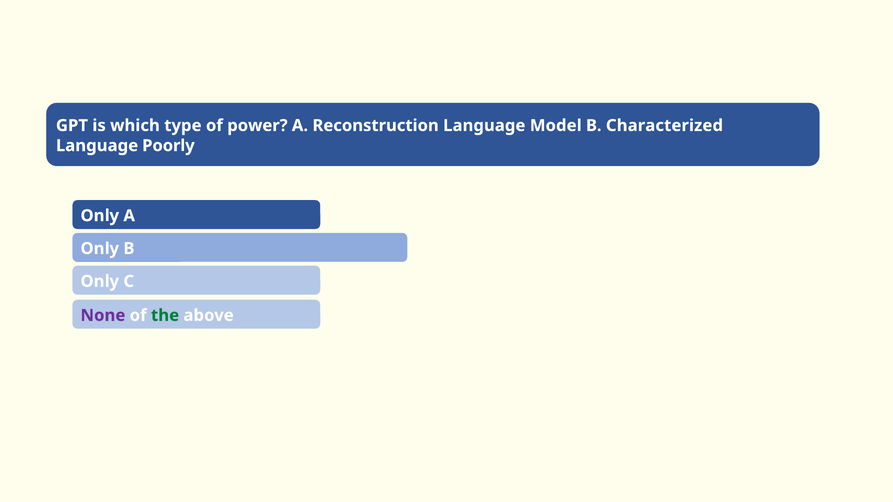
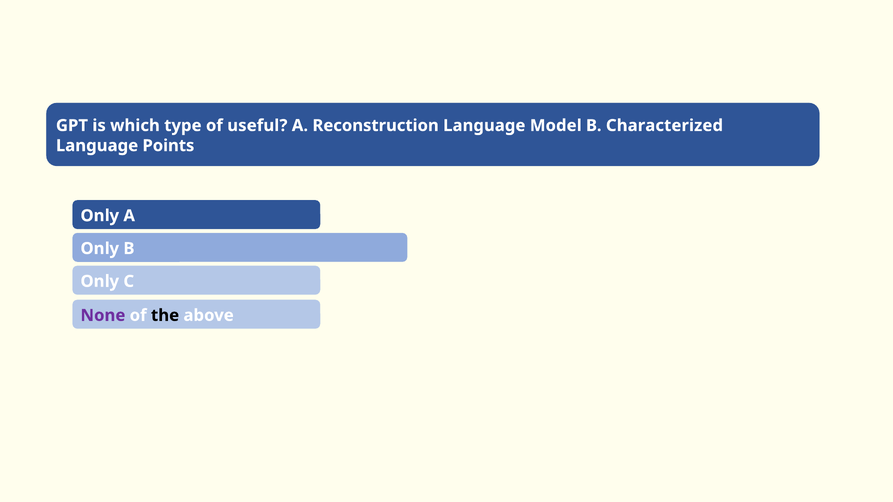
power: power -> useful
Poorly: Poorly -> Points
the colour: green -> black
